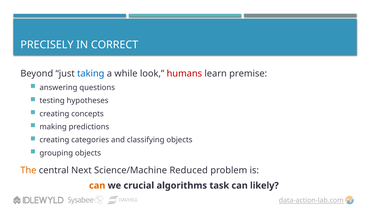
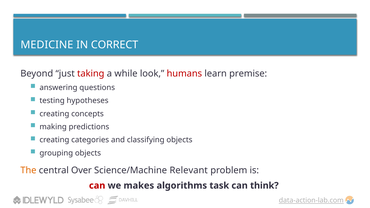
PRECISELY: PRECISELY -> MEDICINE
taking colour: blue -> red
Next: Next -> Over
Reduced: Reduced -> Relevant
can at (97, 186) colour: orange -> red
crucial: crucial -> makes
likely: likely -> think
